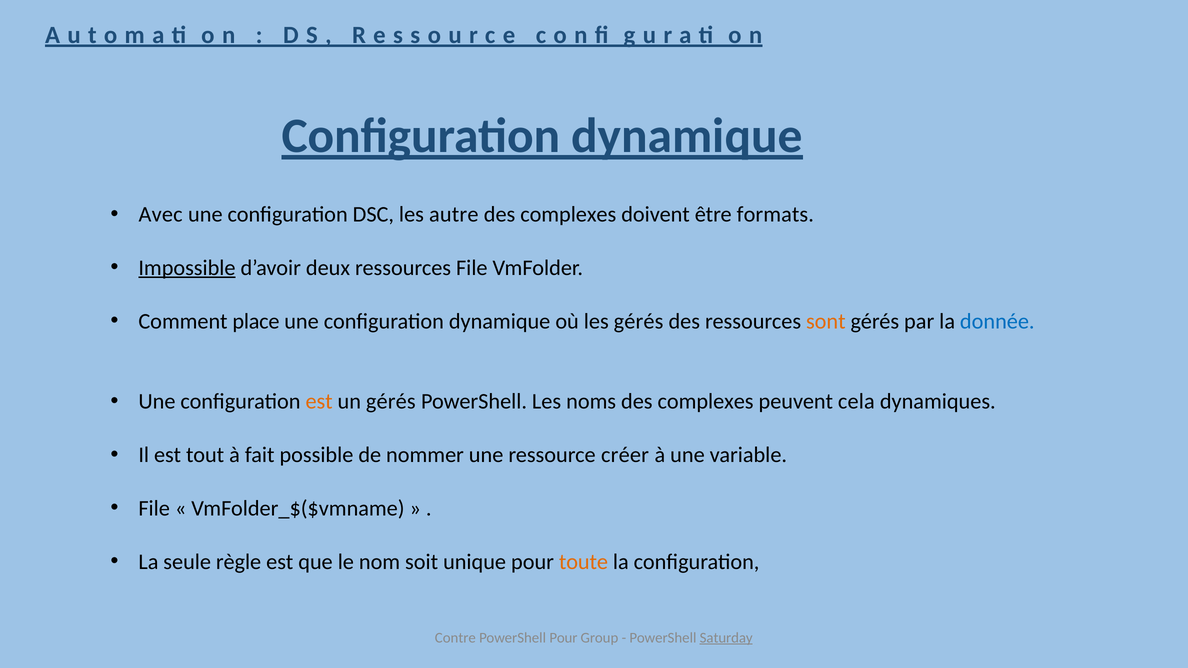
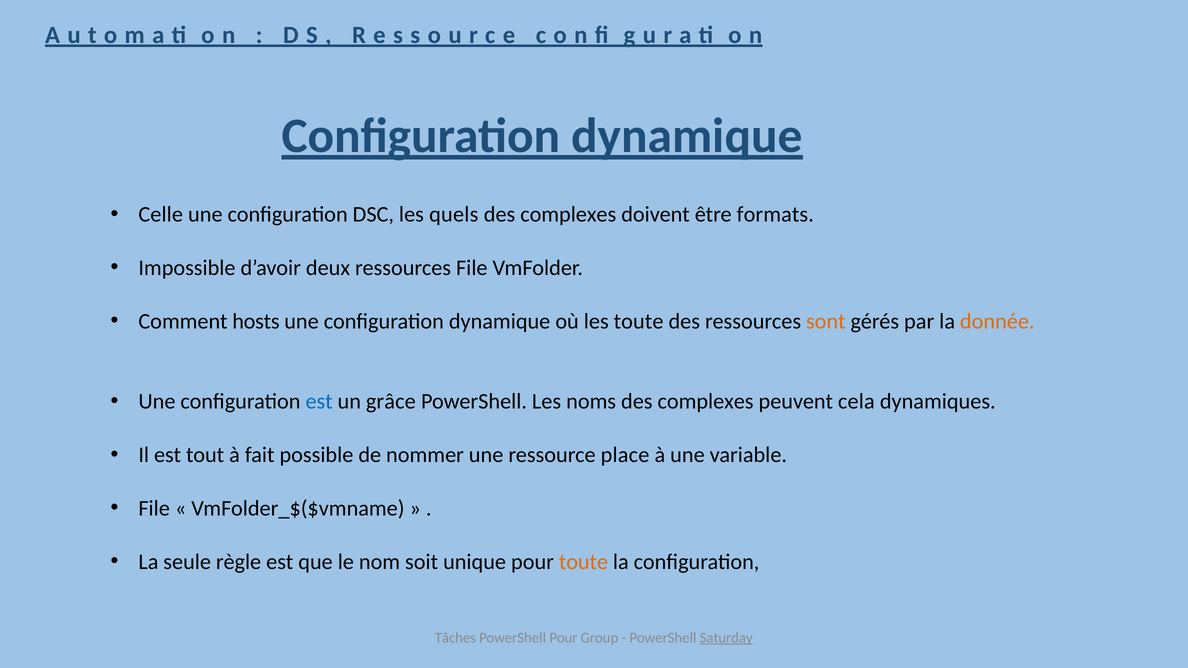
Avec: Avec -> Celle
autre: autre -> quels
Impossible underline: present -> none
place: place -> hosts
les gérés: gérés -> toute
donnée colour: blue -> orange
est at (319, 402) colour: orange -> blue
un gérés: gérés -> grâce
créer: créer -> place
Contre: Contre -> Tâches
